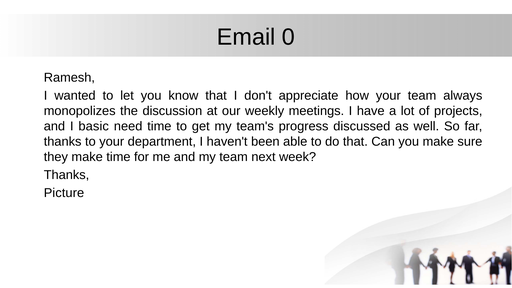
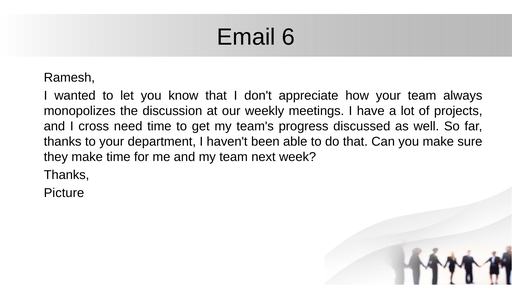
0: 0 -> 6
basic: basic -> cross
